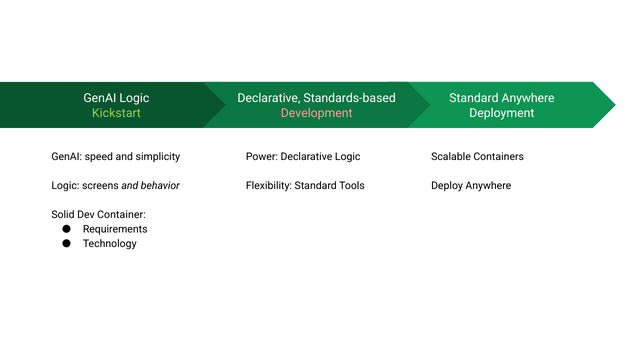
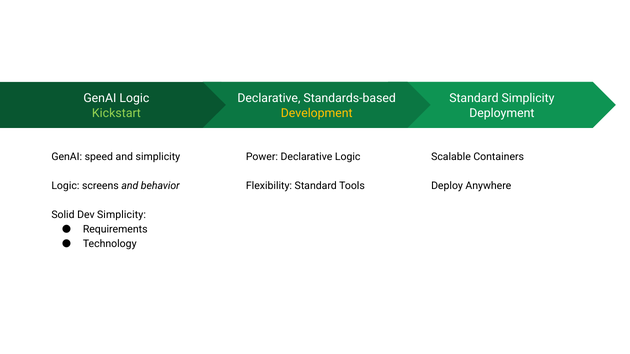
Standard Anywhere: Anywhere -> Simplicity
Development colour: pink -> yellow
Dev Container: Container -> Simplicity
